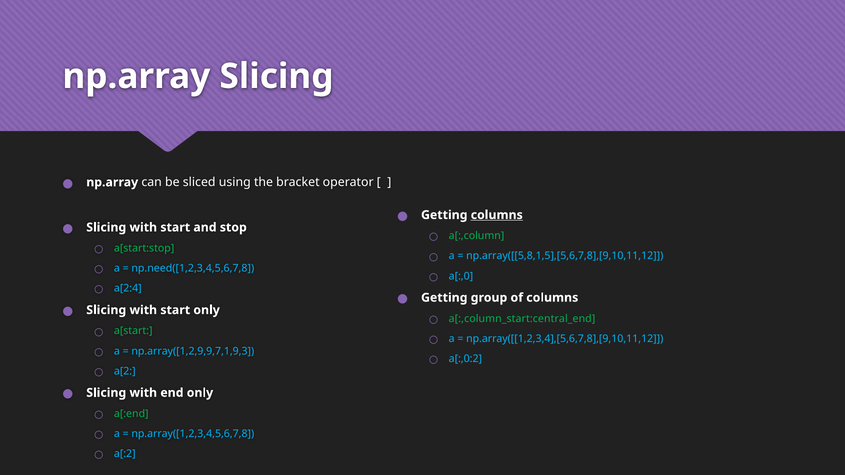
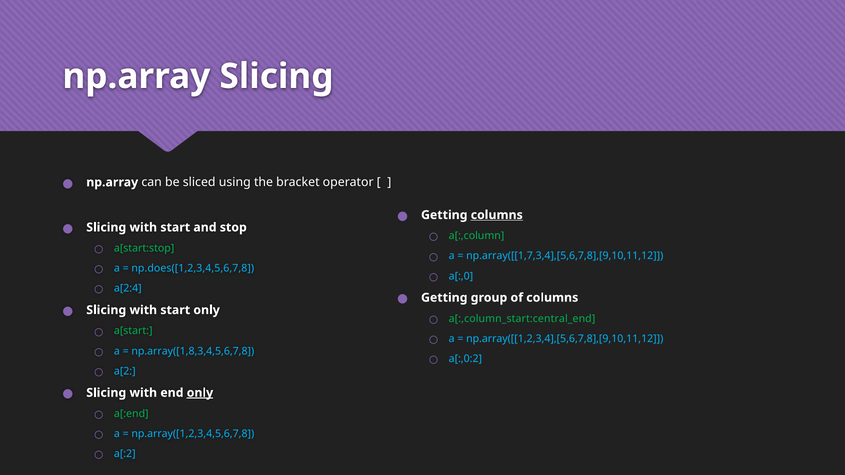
np.array([[5,8,1,5],[5,6,7,8],[9,10,11,12: np.array([[5,8,1,5],[5,6,7,8],[9,10,11,12 -> np.array([[1,7,3,4],[5,6,7,8],[9,10,11,12
np.need([1,2,3,4,5,6,7,8: np.need([1,2,3,4,5,6,7,8 -> np.does([1,2,3,4,5,6,7,8
np.array([1,2,9,9,7,1,9,3: np.array([1,2,9,9,7,1,9,3 -> np.array([1,8,3,4,5,6,7,8
only at (200, 393) underline: none -> present
